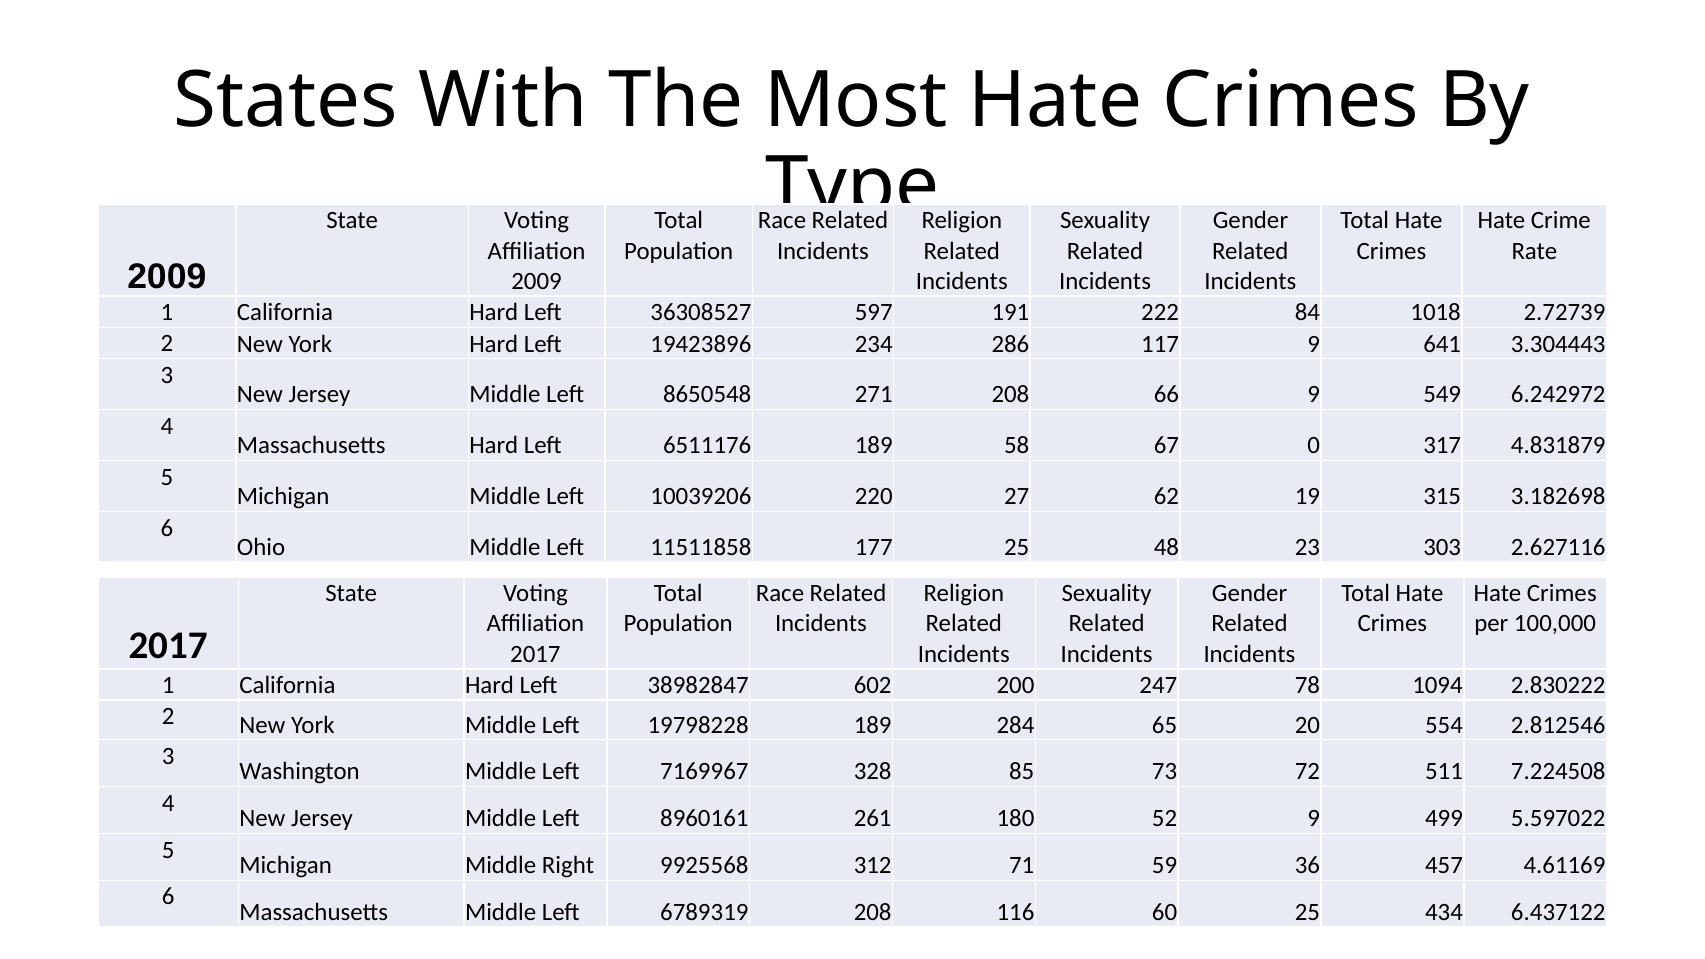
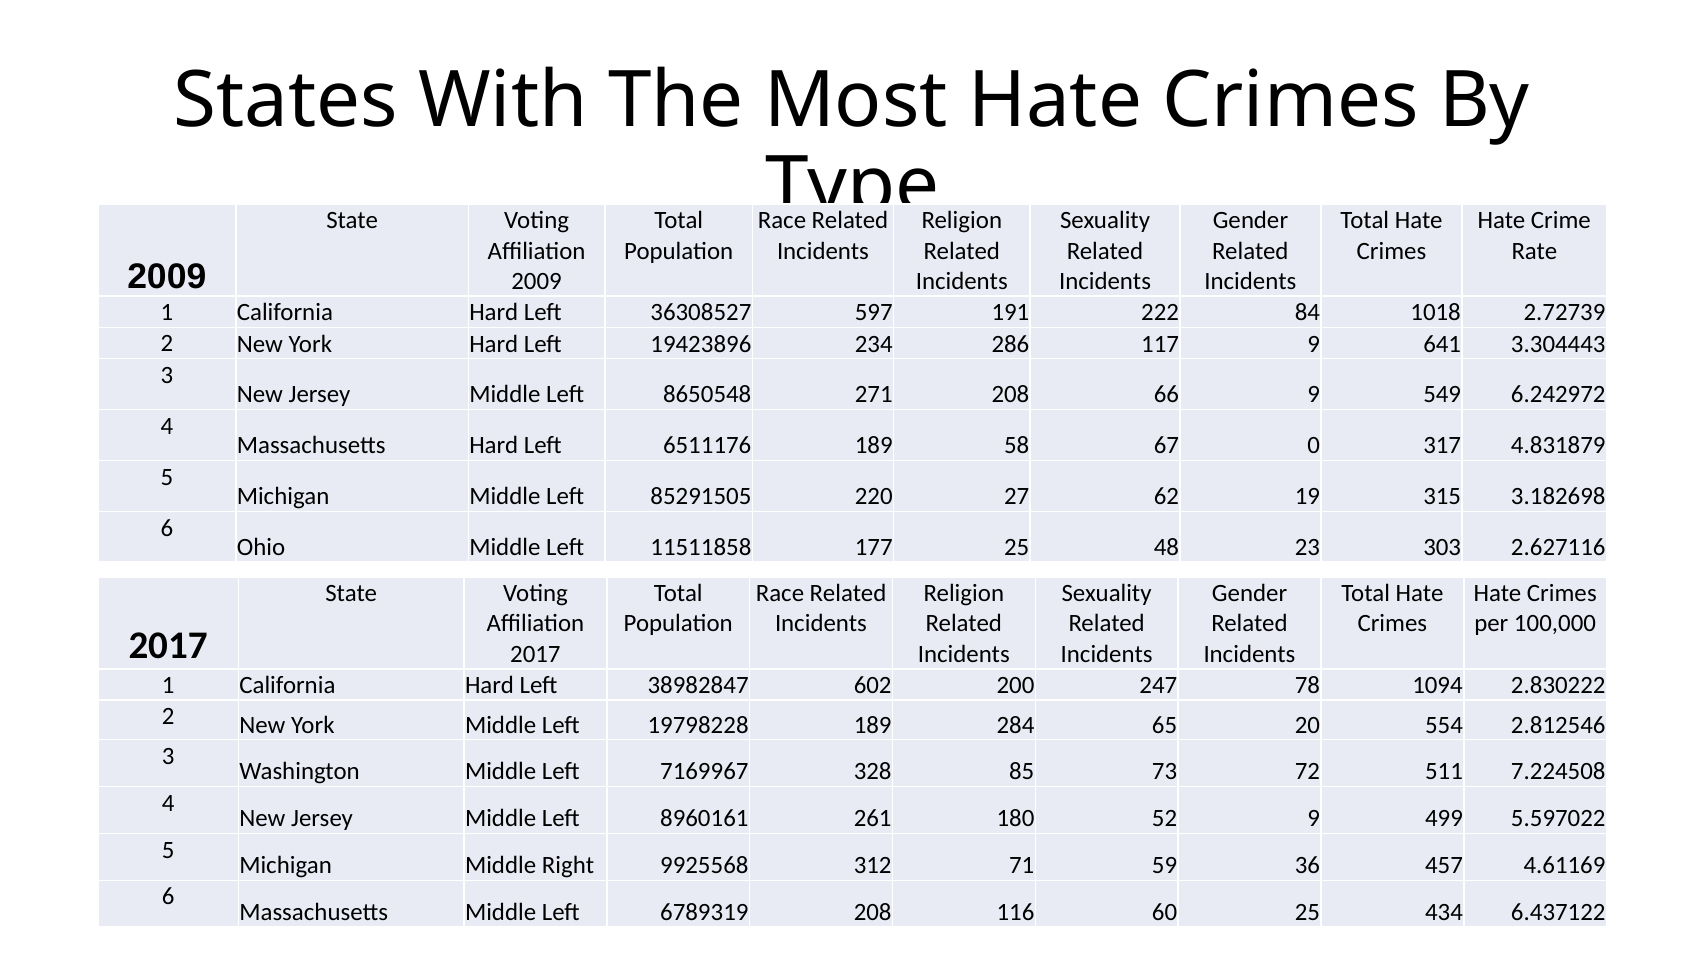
10039206: 10039206 -> 85291505
